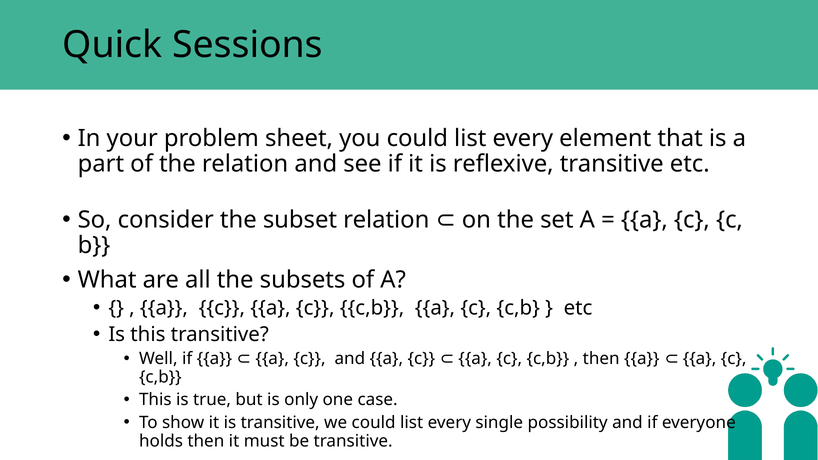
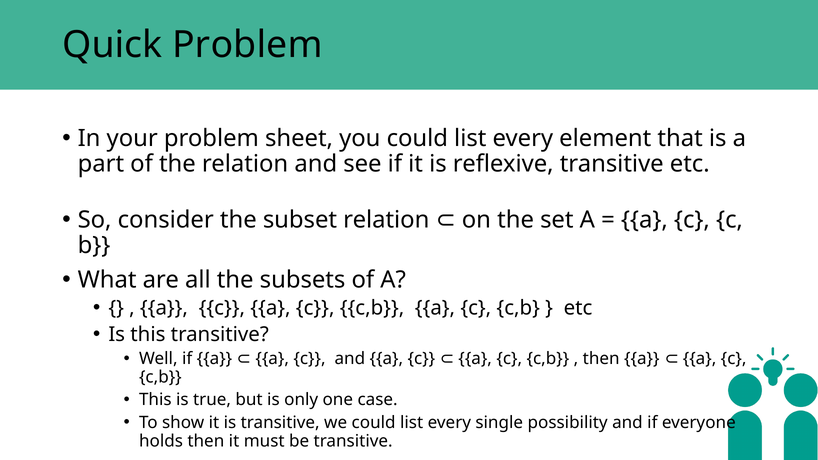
Quick Sessions: Sessions -> Problem
